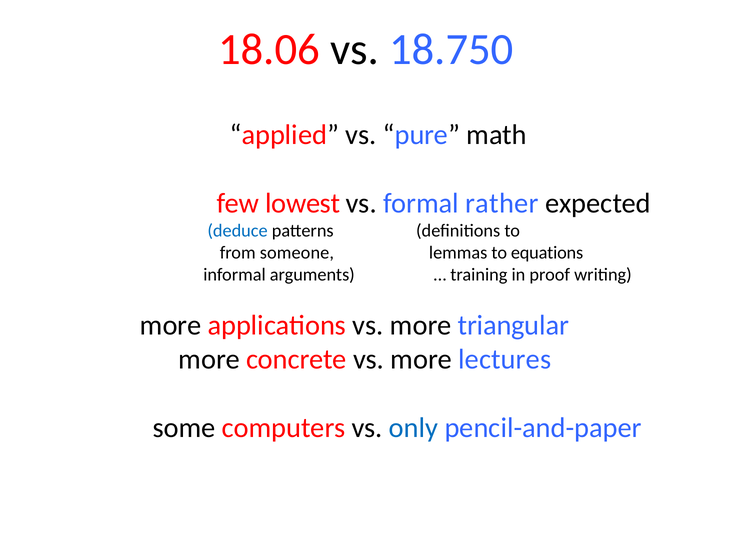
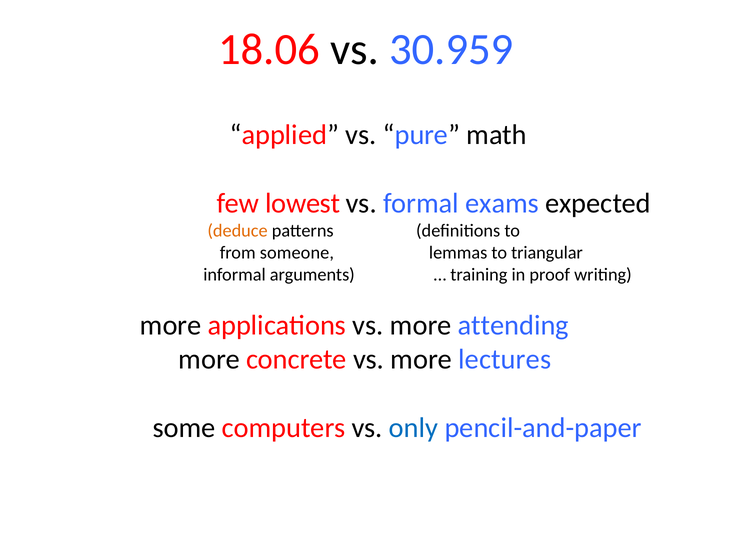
18.750: 18.750 -> 30.959
rather: rather -> exams
deduce colour: blue -> orange
equations: equations -> triangular
triangular: triangular -> attending
